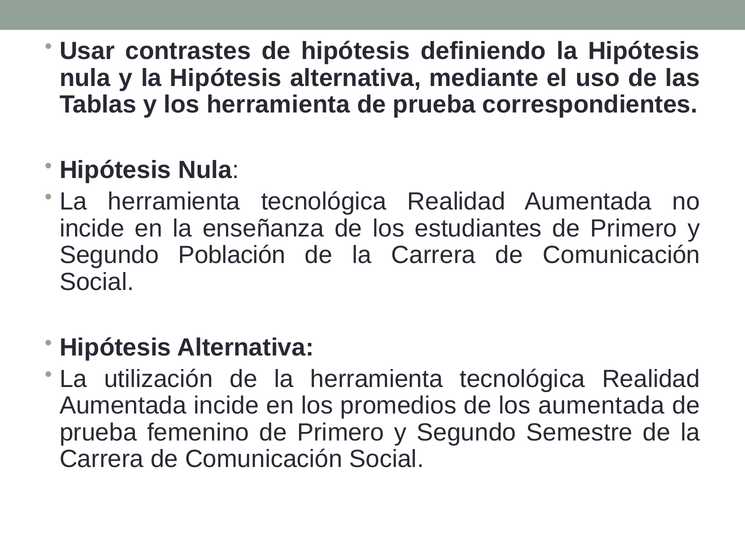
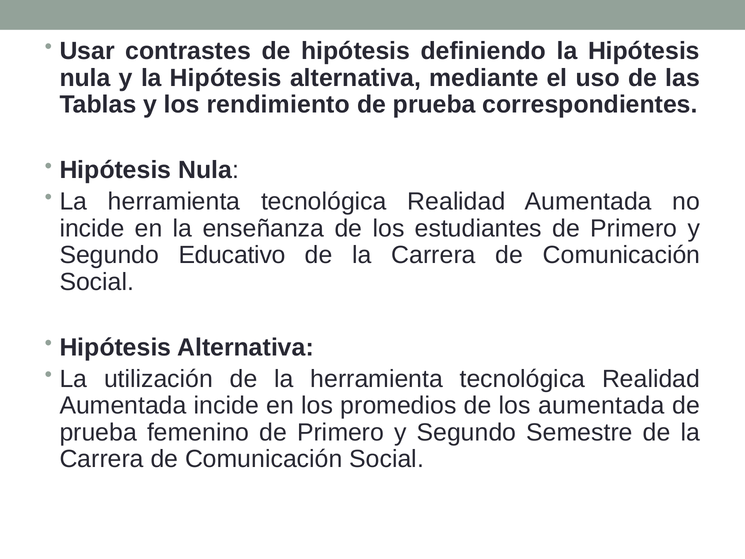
los herramienta: herramienta -> rendimiento
Población: Población -> Educativo
